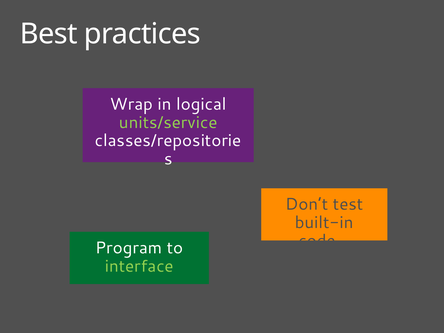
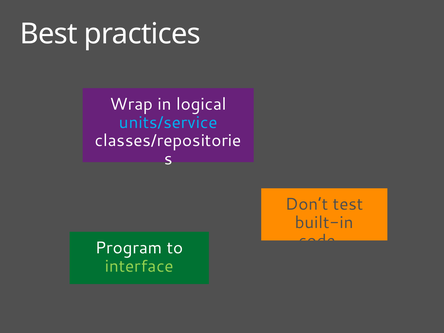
units/service colour: light green -> light blue
